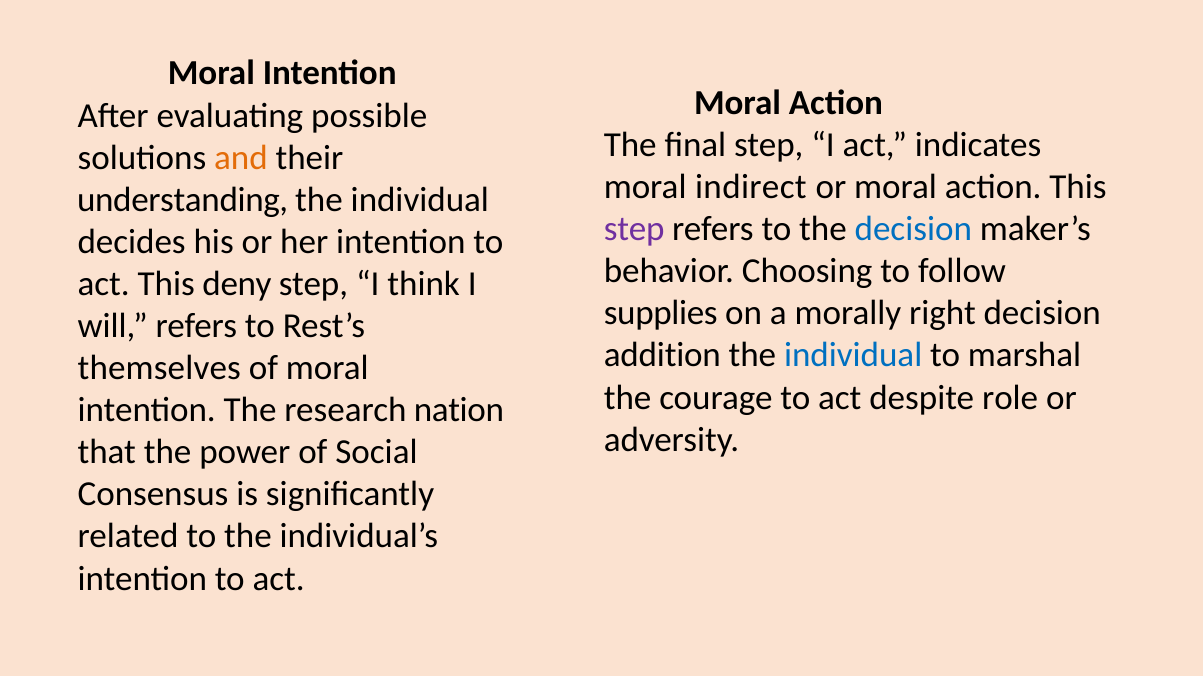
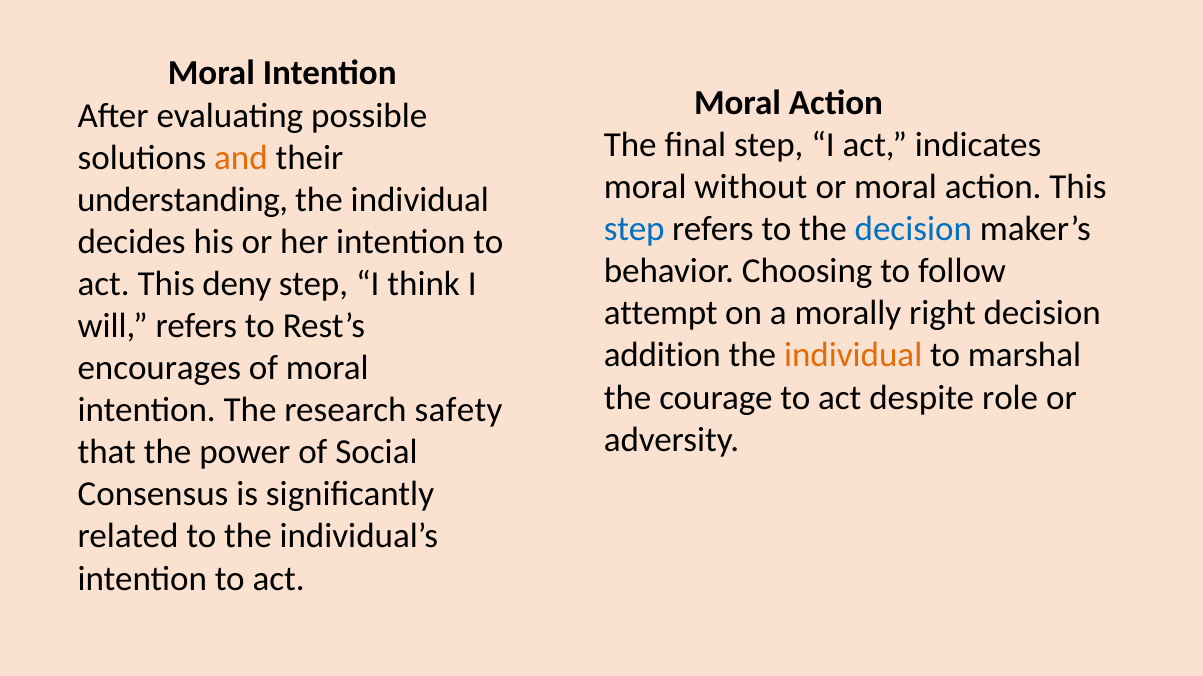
indirect: indirect -> without
step at (634, 229) colour: purple -> blue
supplies: supplies -> attempt
individual at (853, 356) colour: blue -> orange
themselves: themselves -> encourages
nation: nation -> safety
